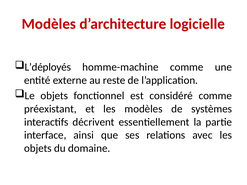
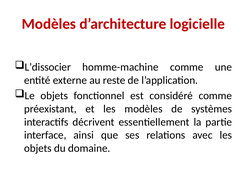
L’déployés: L’déployés -> L’dissocier
